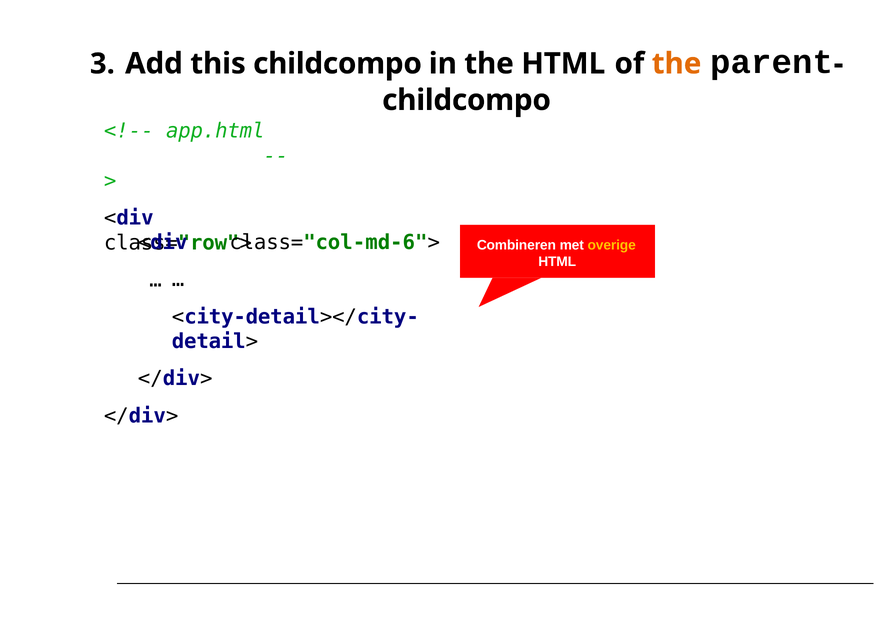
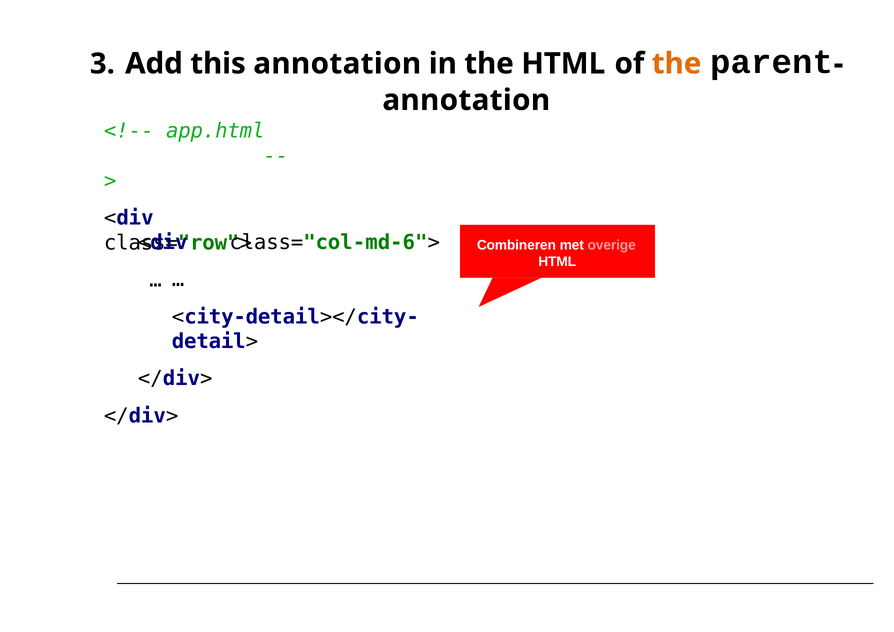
this childcompo: childcompo -> annotation
childcompo at (467, 100): childcompo -> annotation
overige colour: yellow -> pink
